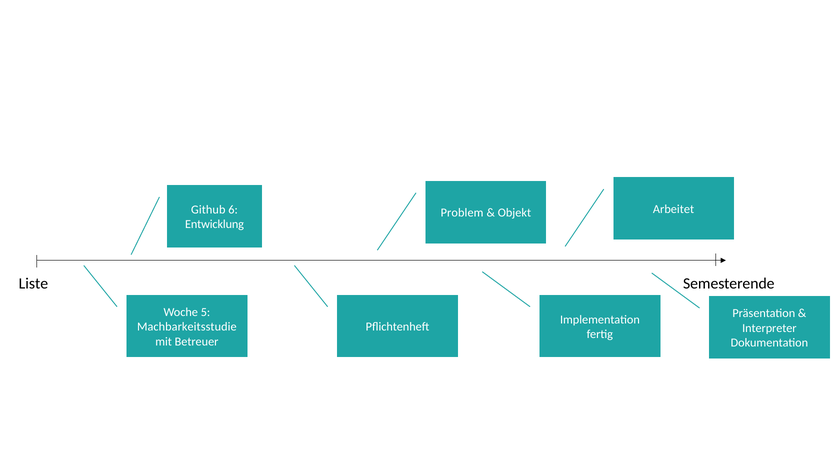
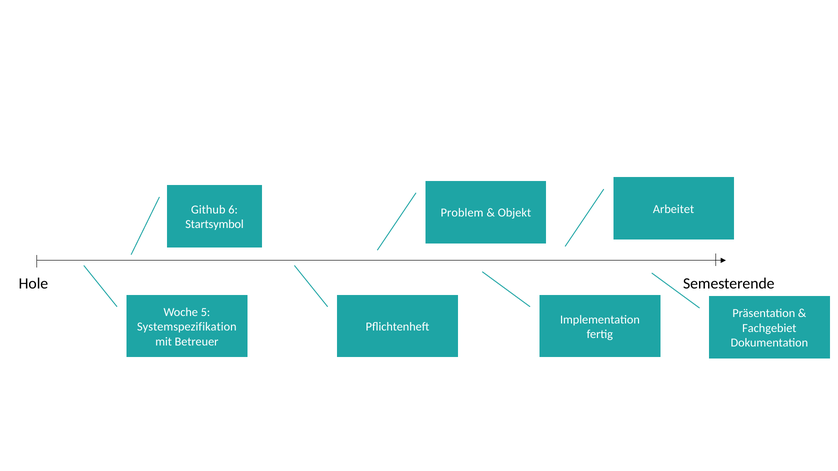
Entwicklung: Entwicklung -> Startsymbol
Liste: Liste -> Hole
Machbarkeitsstudie: Machbarkeitsstudie -> Systemspezifikation
Interpreter: Interpreter -> Fachgebiet
